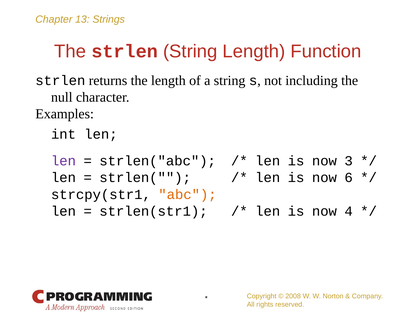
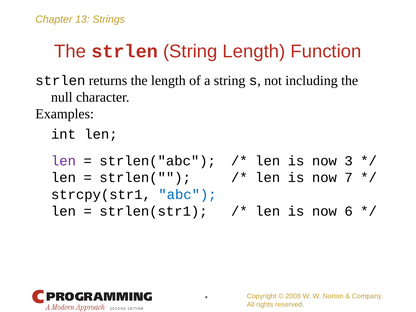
6: 6 -> 7
abc colour: orange -> blue
4: 4 -> 6
